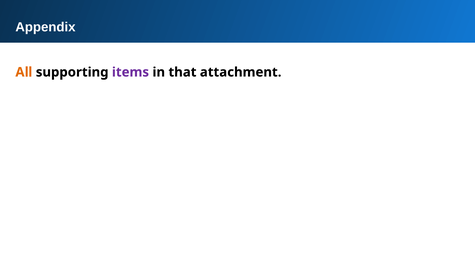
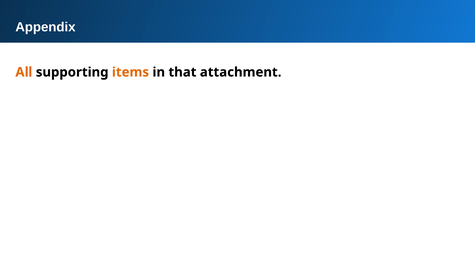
items colour: purple -> orange
